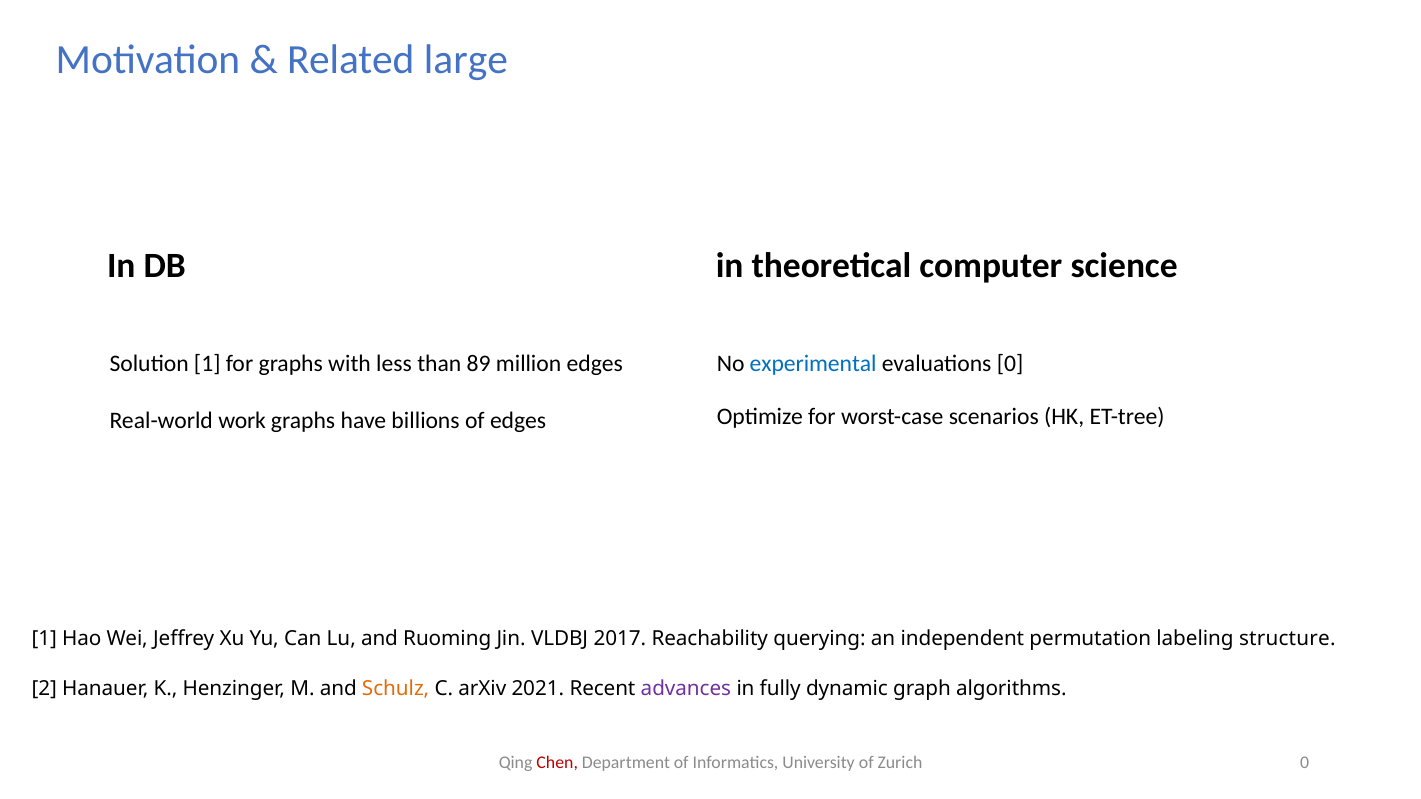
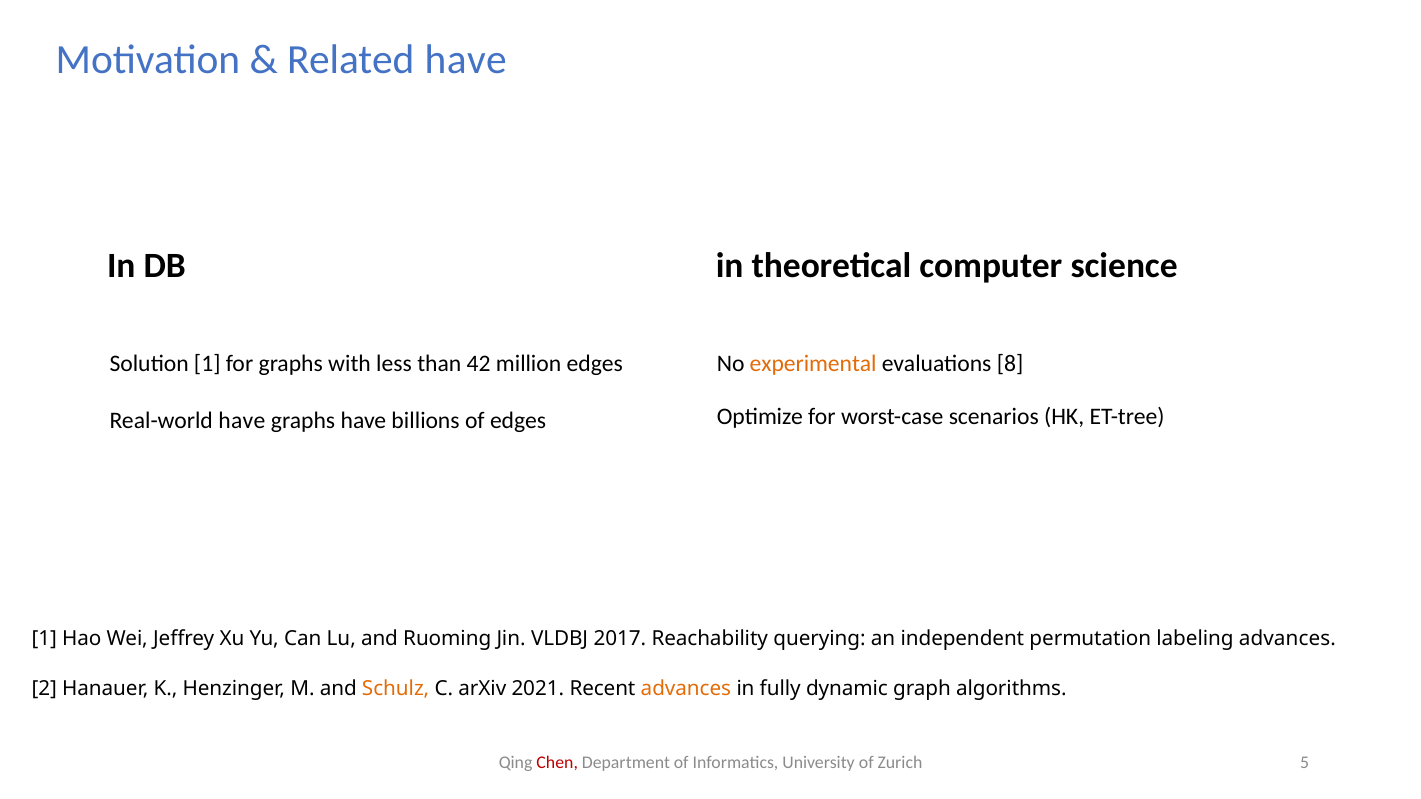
Related large: large -> have
89: 89 -> 42
experimental colour: blue -> orange
evaluations 0: 0 -> 8
Real-world work: work -> have
labeling structure: structure -> advances
advances at (686, 689) colour: purple -> orange
Zurich 0: 0 -> 5
